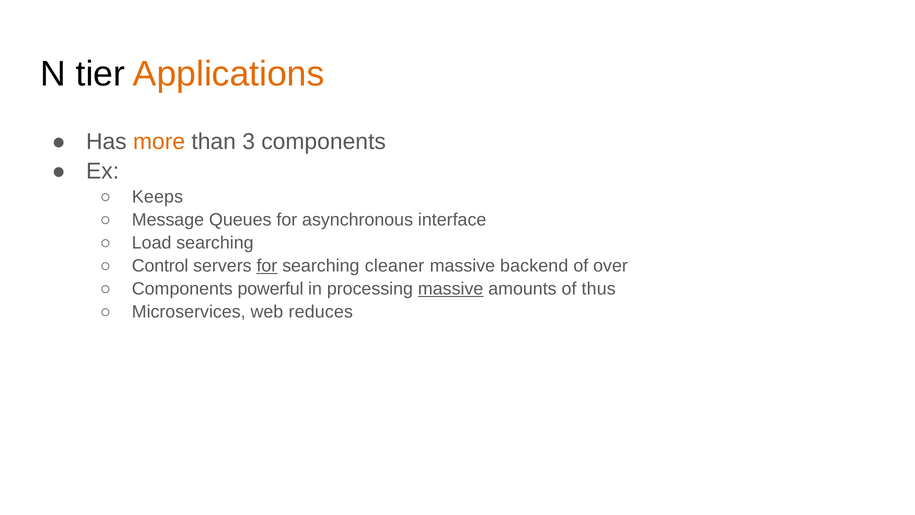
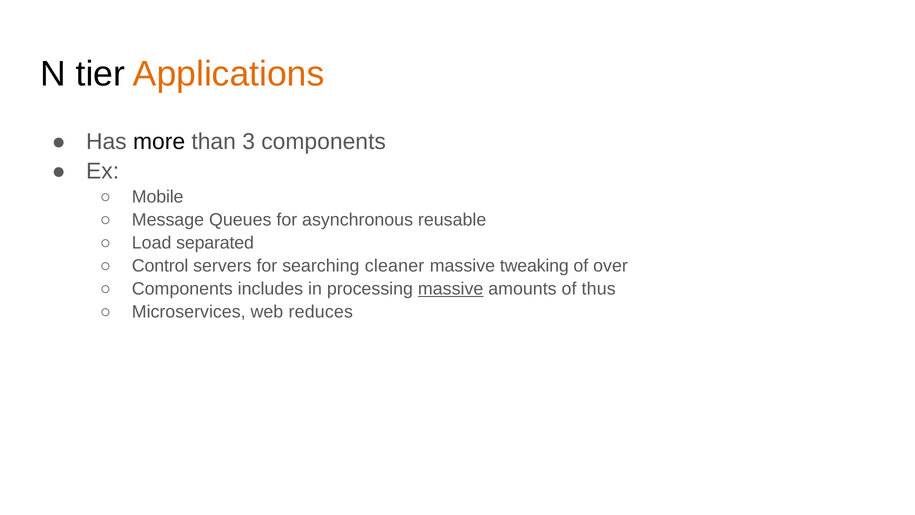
more colour: orange -> black
Keeps: Keeps -> Mobile
interface: interface -> reusable
Load searching: searching -> separated
for at (267, 266) underline: present -> none
backend: backend -> tweaking
powerful: powerful -> includes
